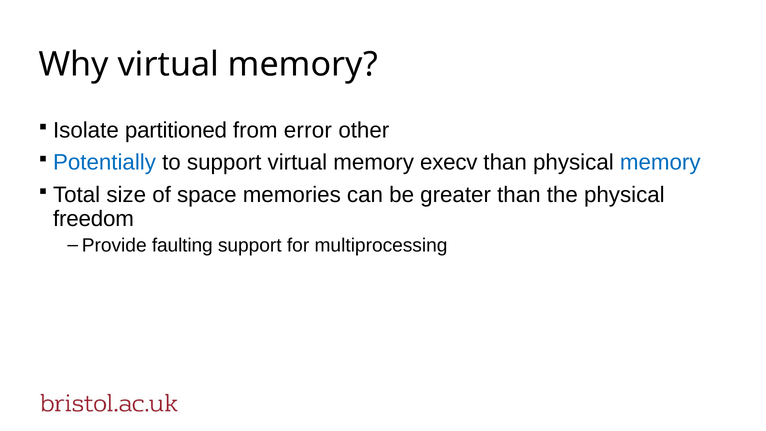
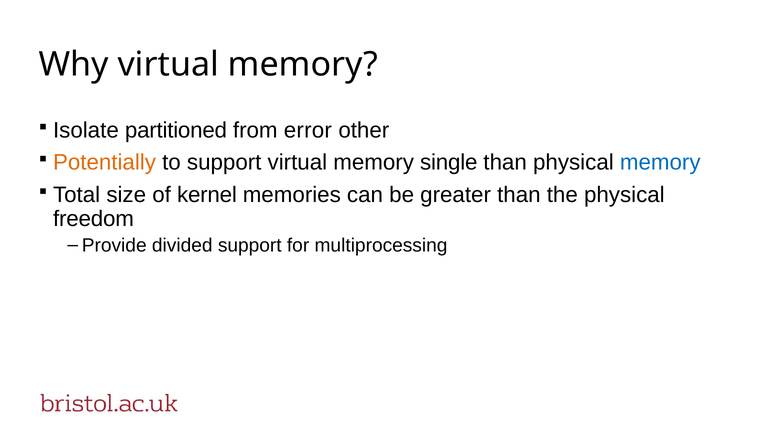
Potentially colour: blue -> orange
execv: execv -> single
space: space -> kernel
faulting: faulting -> divided
